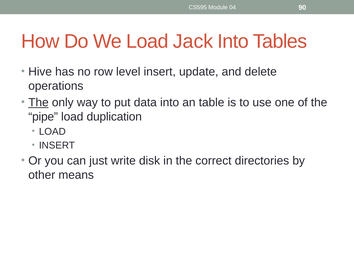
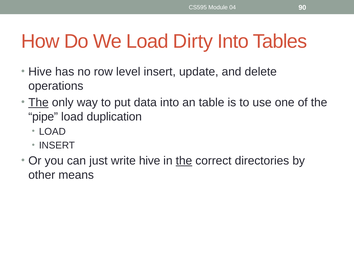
Jack: Jack -> Dirty
write disk: disk -> hive
the at (184, 161) underline: none -> present
